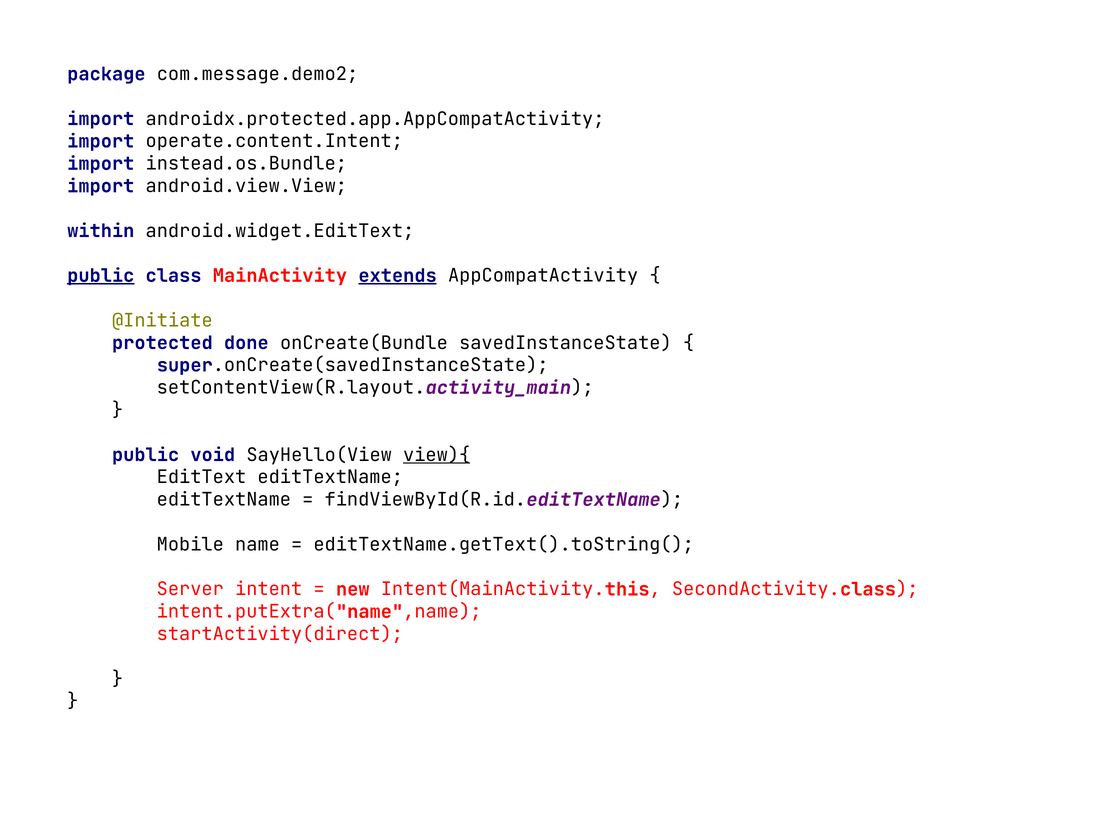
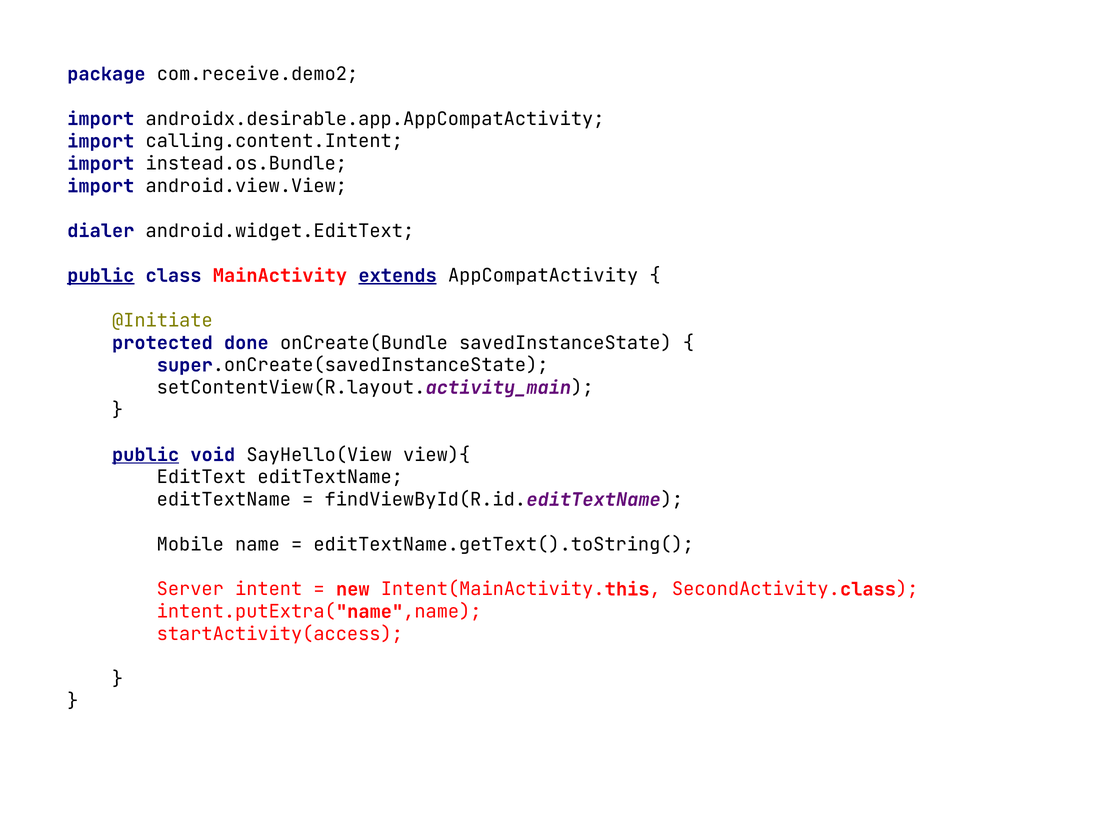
com.message.demo2: com.message.demo2 -> com.receive.demo2
androidx.protected.app.AppCompatActivity: androidx.protected.app.AppCompatActivity -> androidx.desirable.app.AppCompatActivity
operate.content.Intent: operate.content.Intent -> calling.content.Intent
within: within -> dialer
public at (146, 455) underline: none -> present
view){ underline: present -> none
startActivity(direct: startActivity(direct -> startActivity(access
